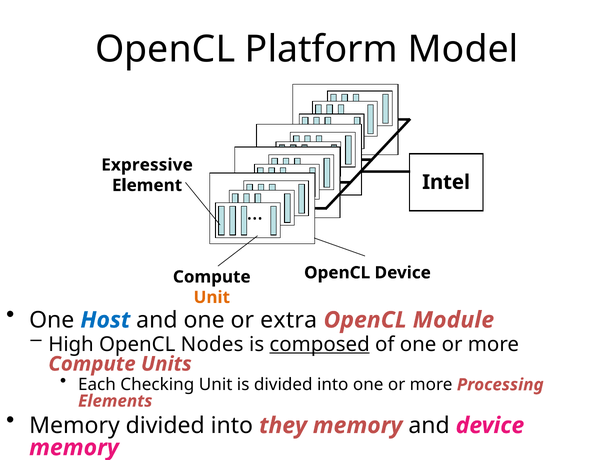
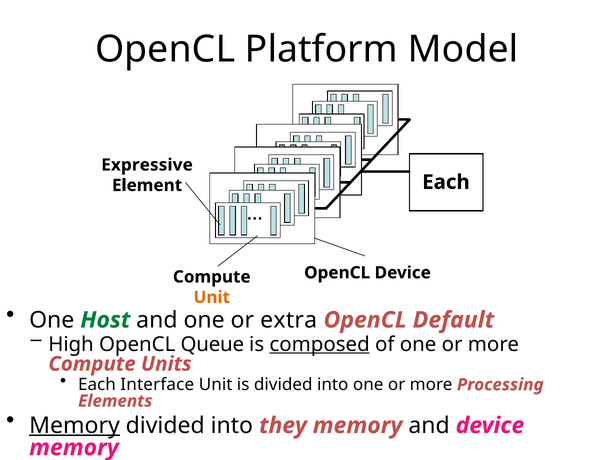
Intel at (446, 182): Intel -> Each
Host colour: blue -> green
Module: Module -> Default
Nodes: Nodes -> Queue
Checking: Checking -> Interface
Memory at (74, 426) underline: none -> present
